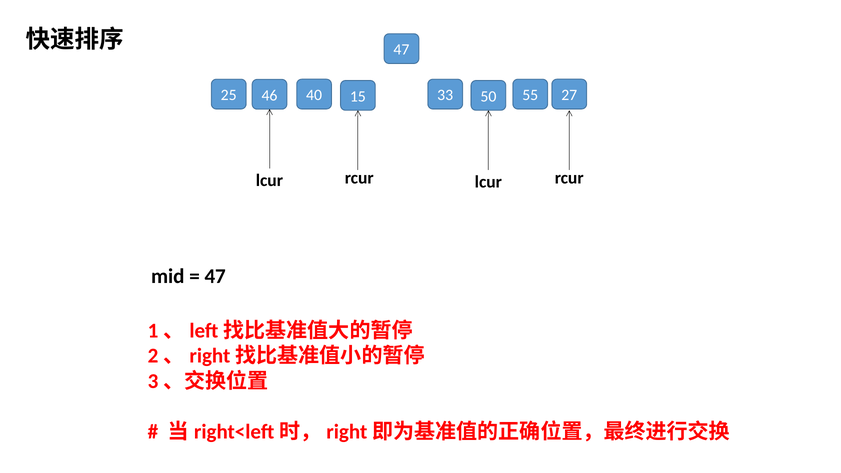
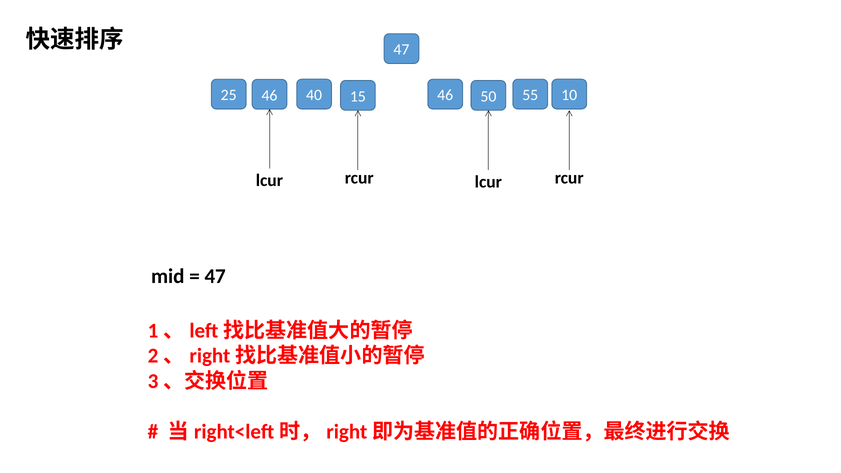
27: 27 -> 10
15 33: 33 -> 46
